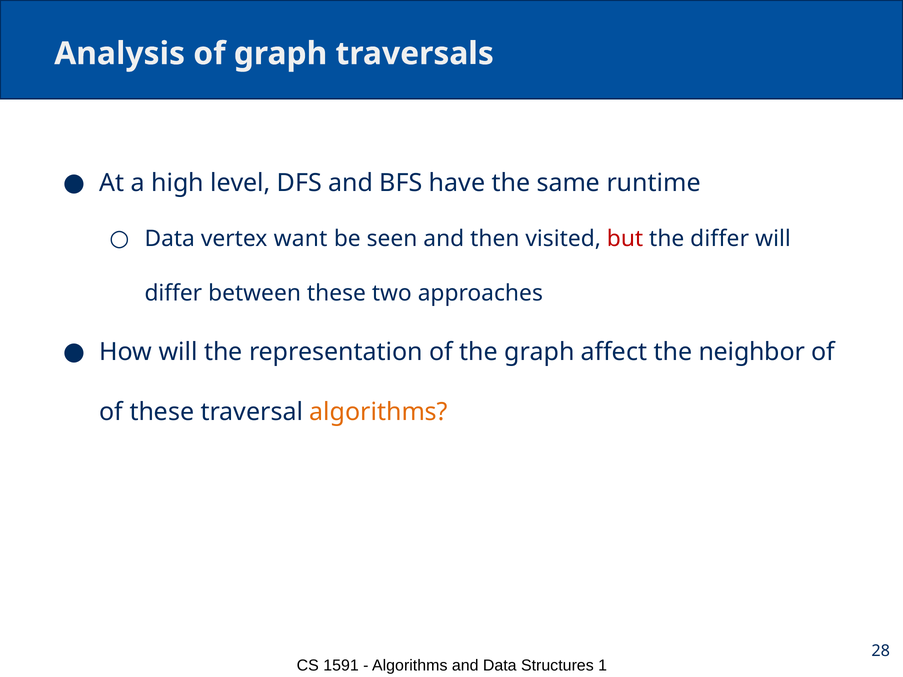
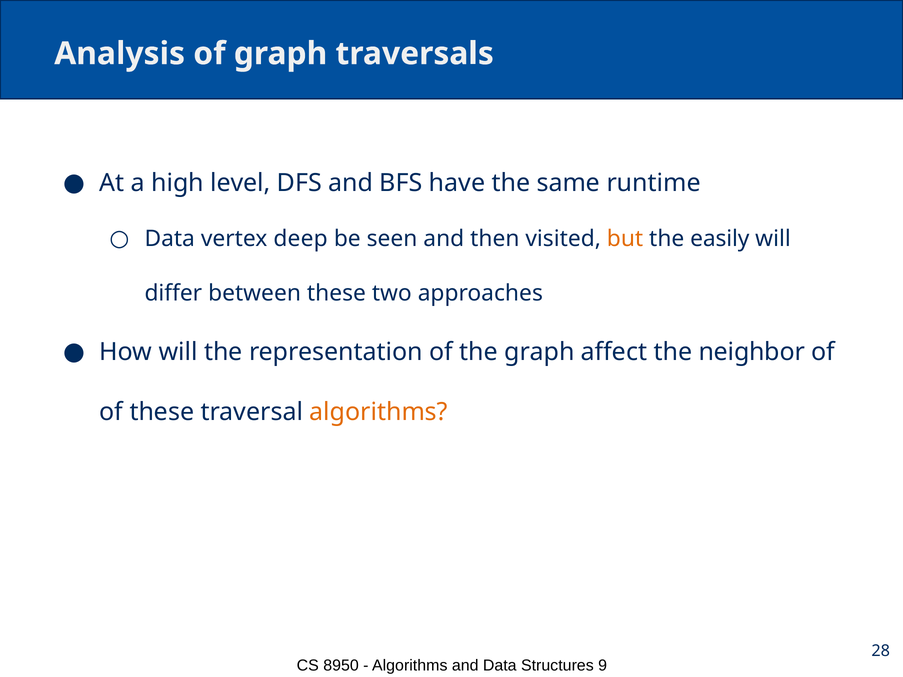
want: want -> deep
but colour: red -> orange
the differ: differ -> easily
1591: 1591 -> 8950
1: 1 -> 9
